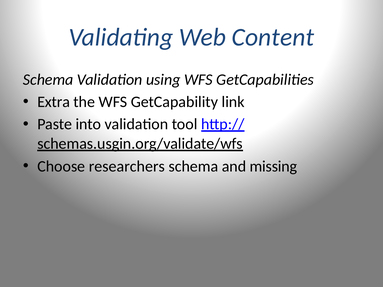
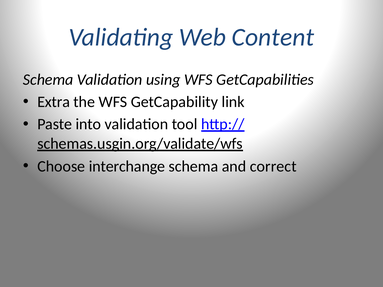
researchers: researchers -> interchange
missing: missing -> correct
